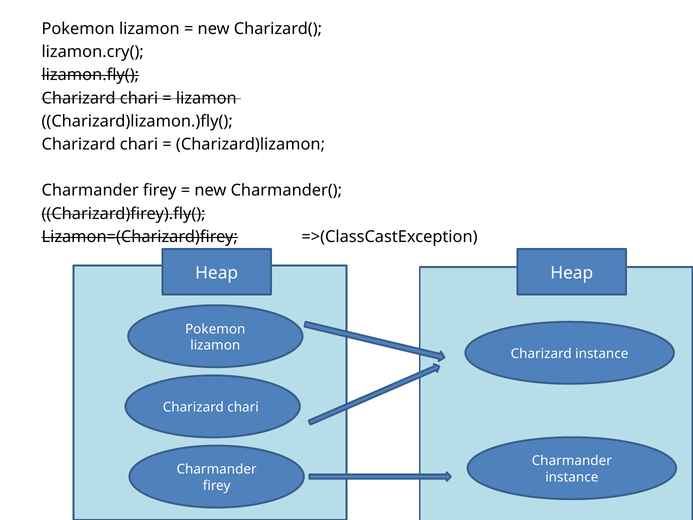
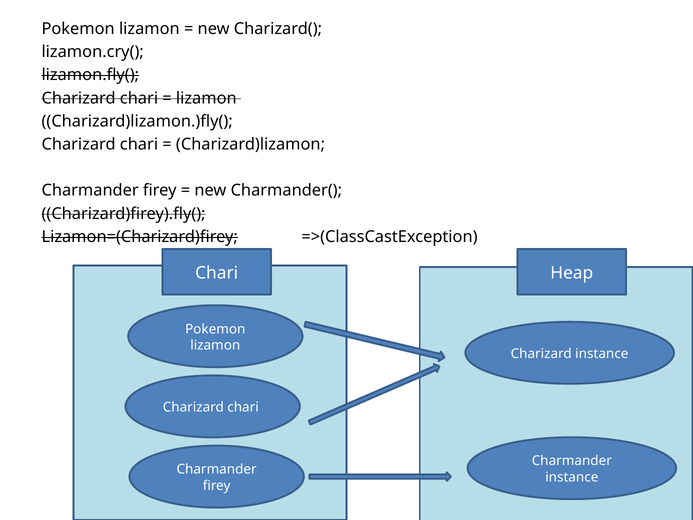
Heap at (217, 273): Heap -> Chari
